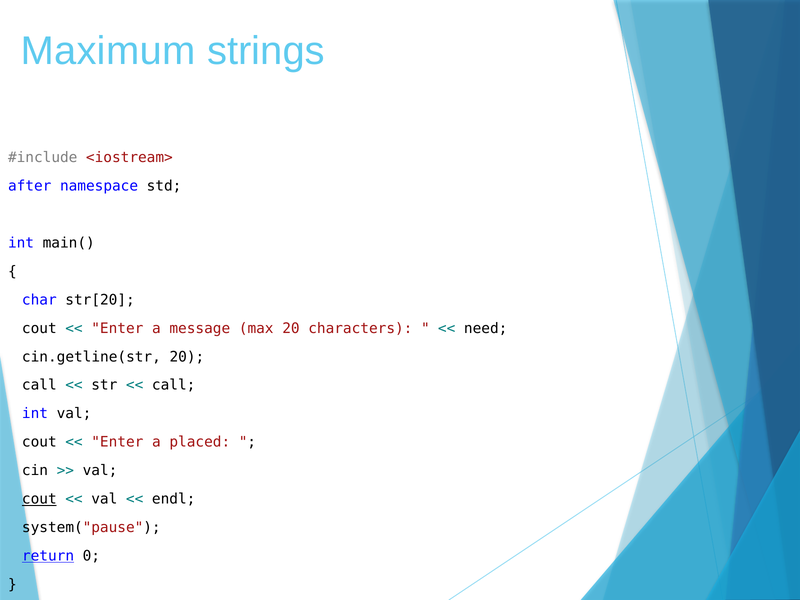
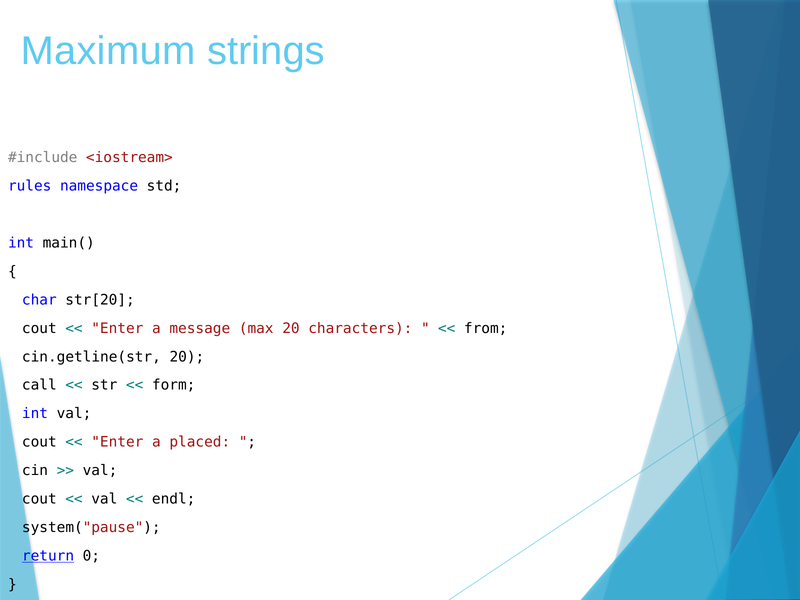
after: after -> rules
need: need -> from
call at (174, 385): call -> form
cout at (39, 499) underline: present -> none
